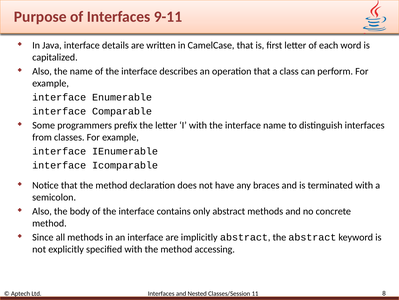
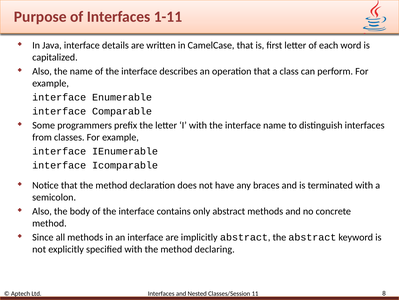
9-11: 9-11 -> 1-11
accessing: accessing -> declaring
